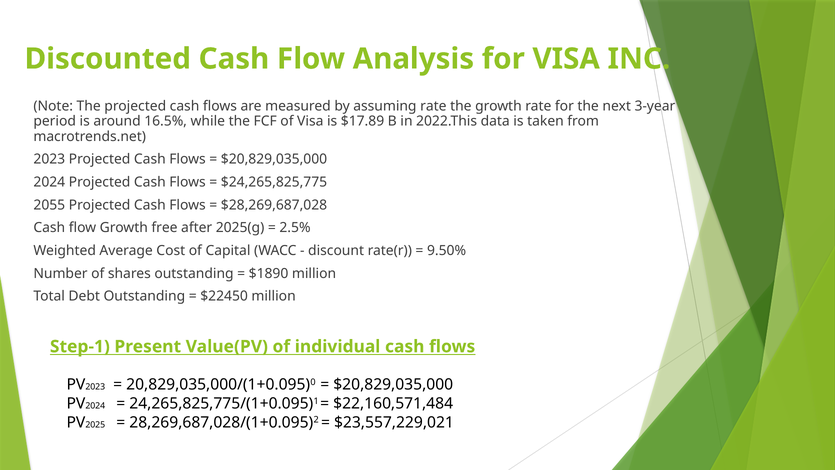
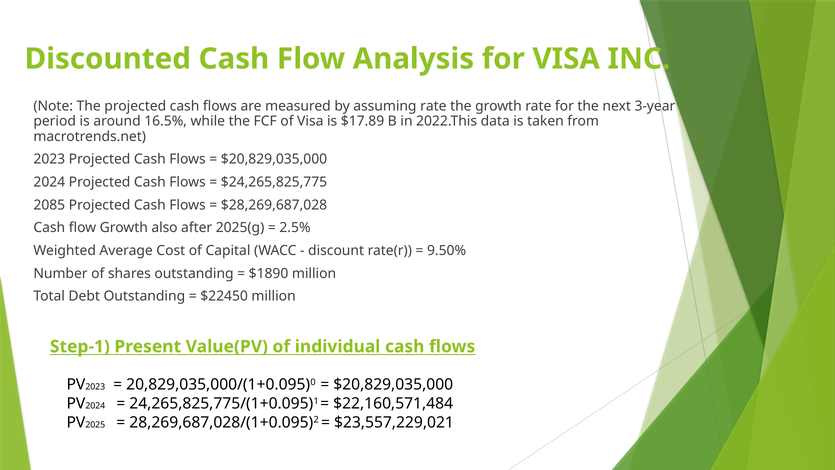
2055: 2055 -> 2085
free: free -> also
